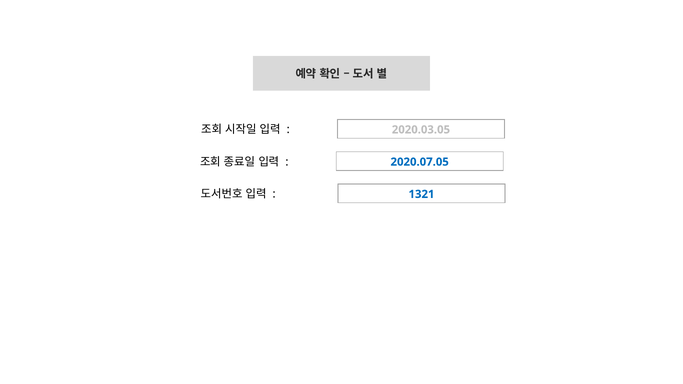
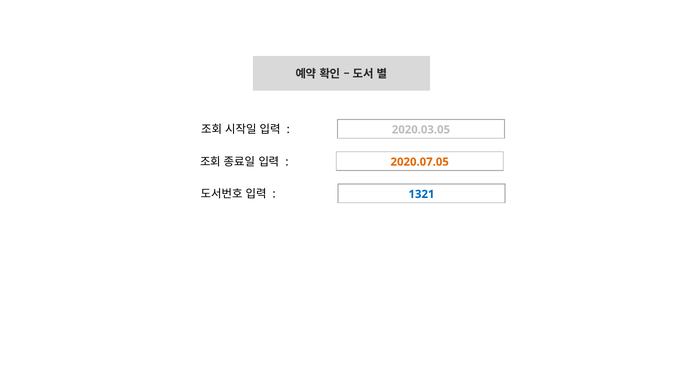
2020.07.05 colour: blue -> orange
